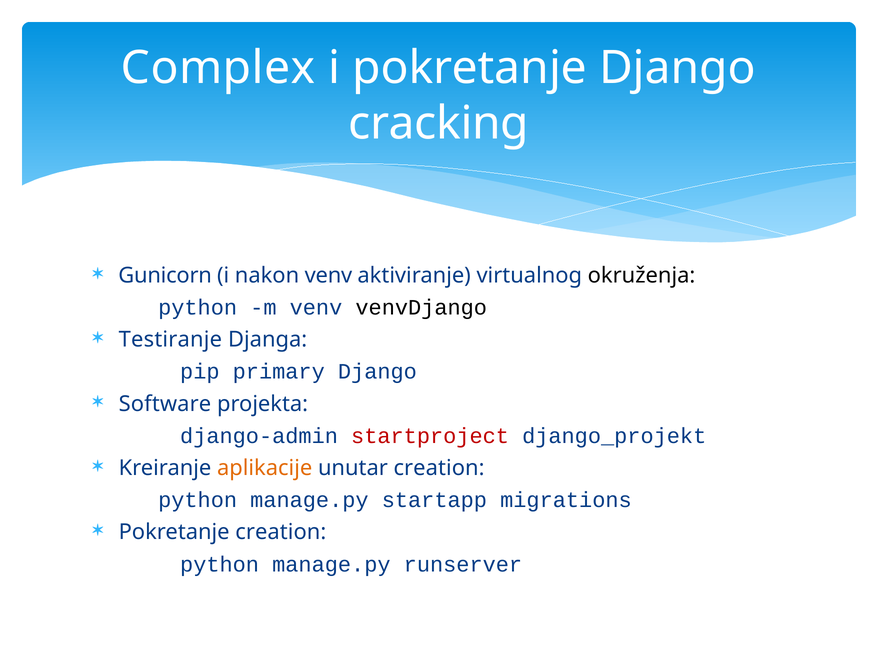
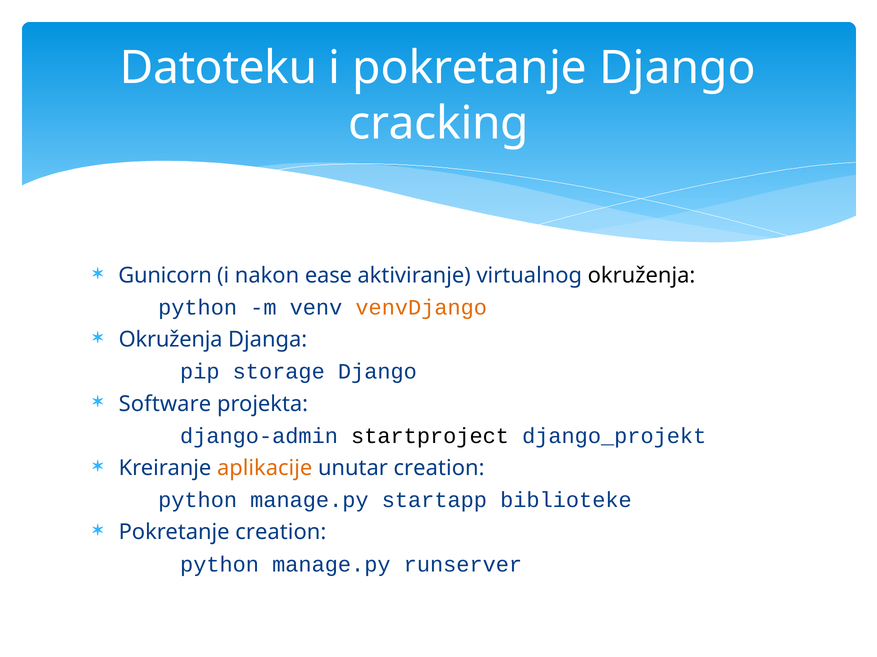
Complex: Complex -> Datoteku
nakon venv: venv -> ease
venvDjango colour: black -> orange
Testiranje at (170, 340): Testiranje -> Okruženja
primary: primary -> storage
startproject colour: red -> black
migrations: migrations -> biblioteke
